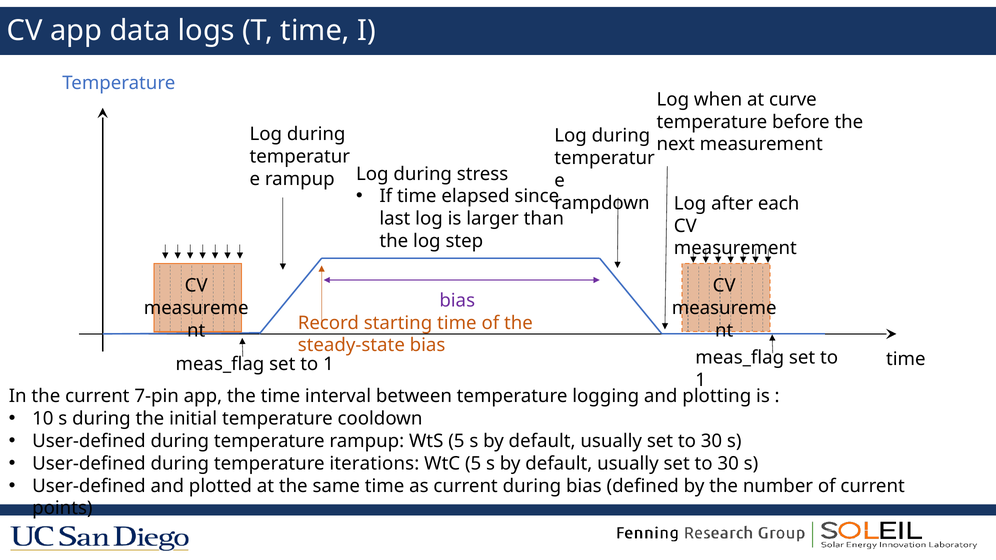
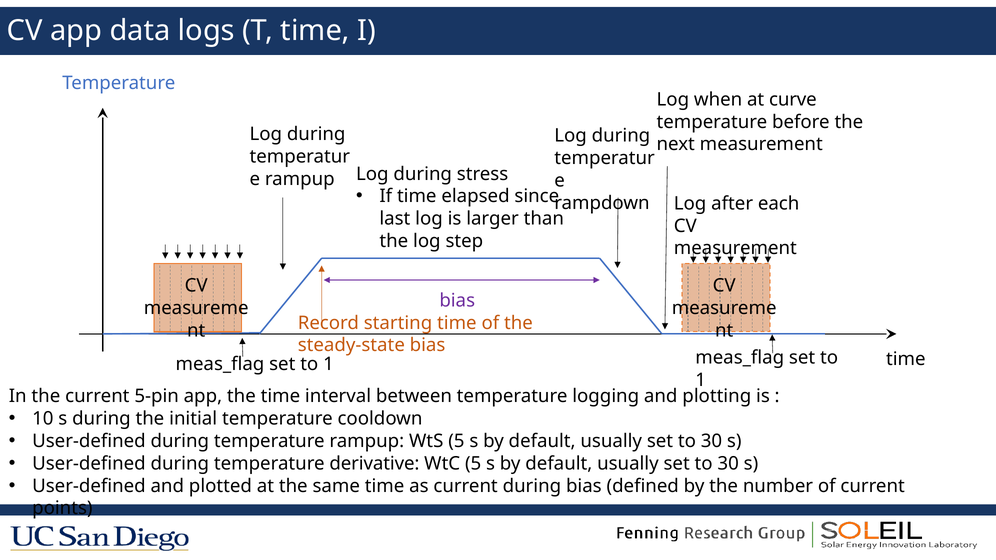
7-pin: 7-pin -> 5-pin
iterations: iterations -> derivative
